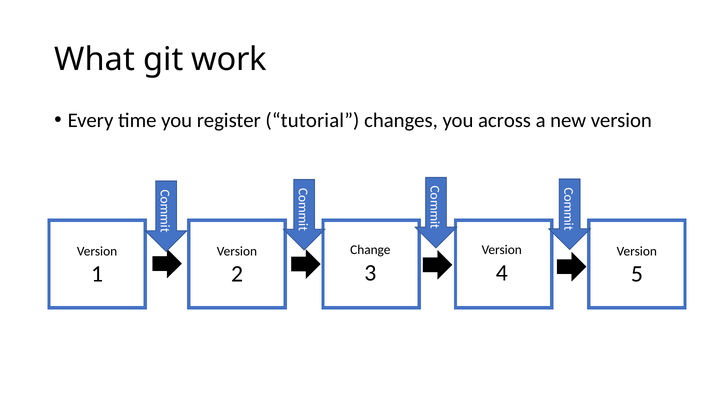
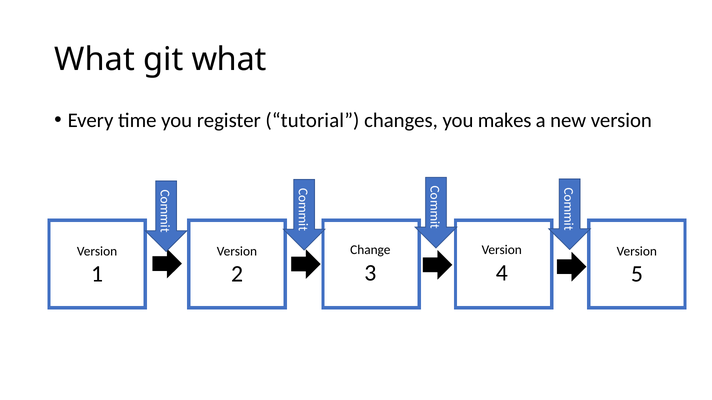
git work: work -> what
across: across -> makes
